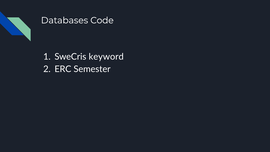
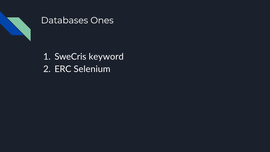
Code: Code -> Ones
Semester: Semester -> Selenium
